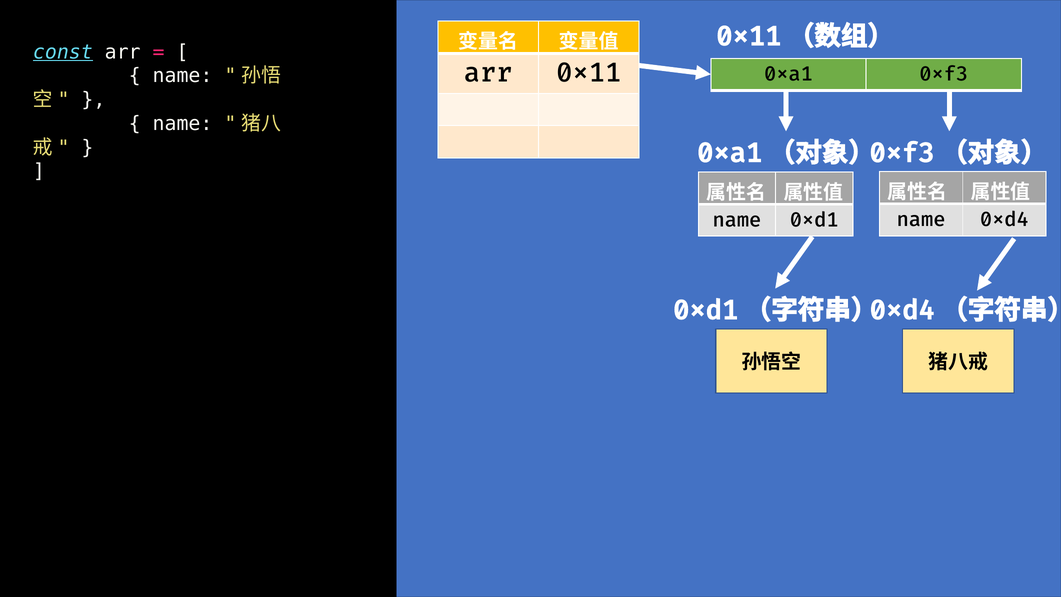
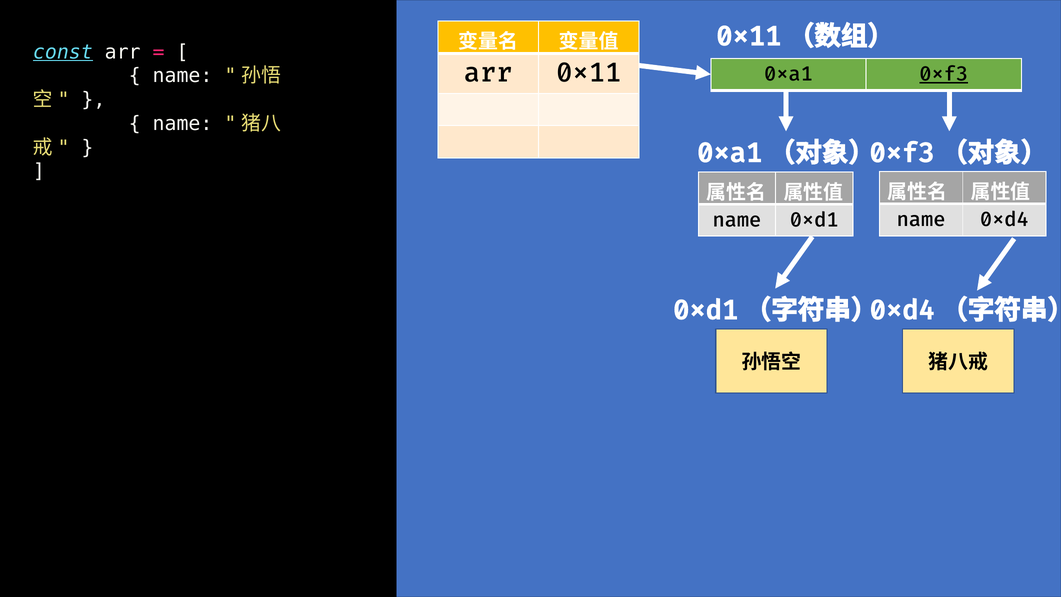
0xf3 underline: none -> present
